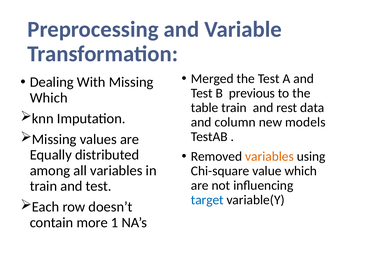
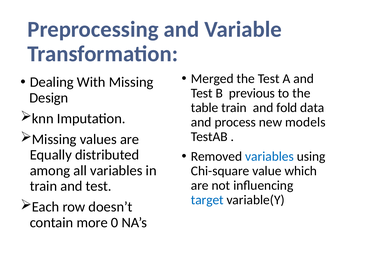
Which at (49, 98): Which -> Design
rest: rest -> fold
column: column -> process
variables at (269, 156) colour: orange -> blue
1: 1 -> 0
